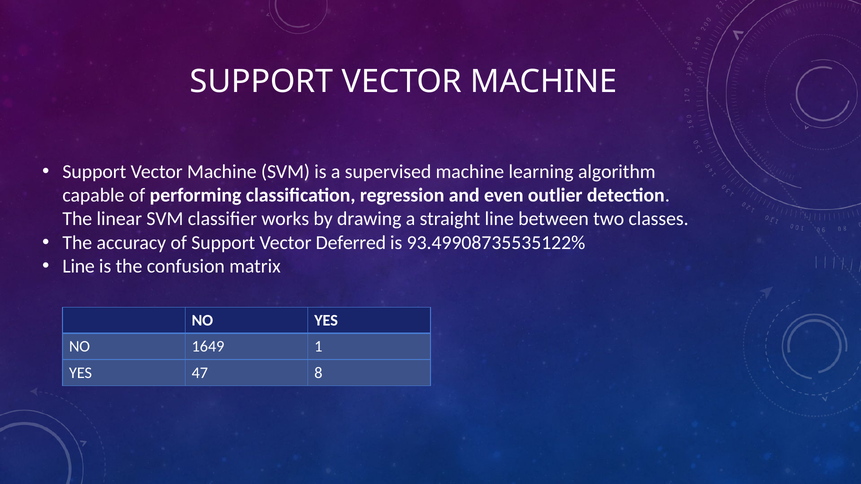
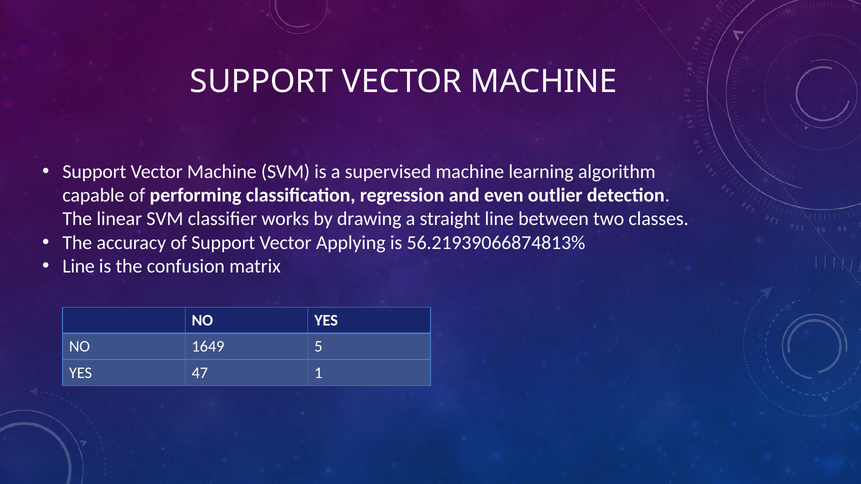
Deferred: Deferred -> Applying
93.49908735535122%: 93.49908735535122% -> 56.21939066874813%
1: 1 -> 5
8: 8 -> 1
